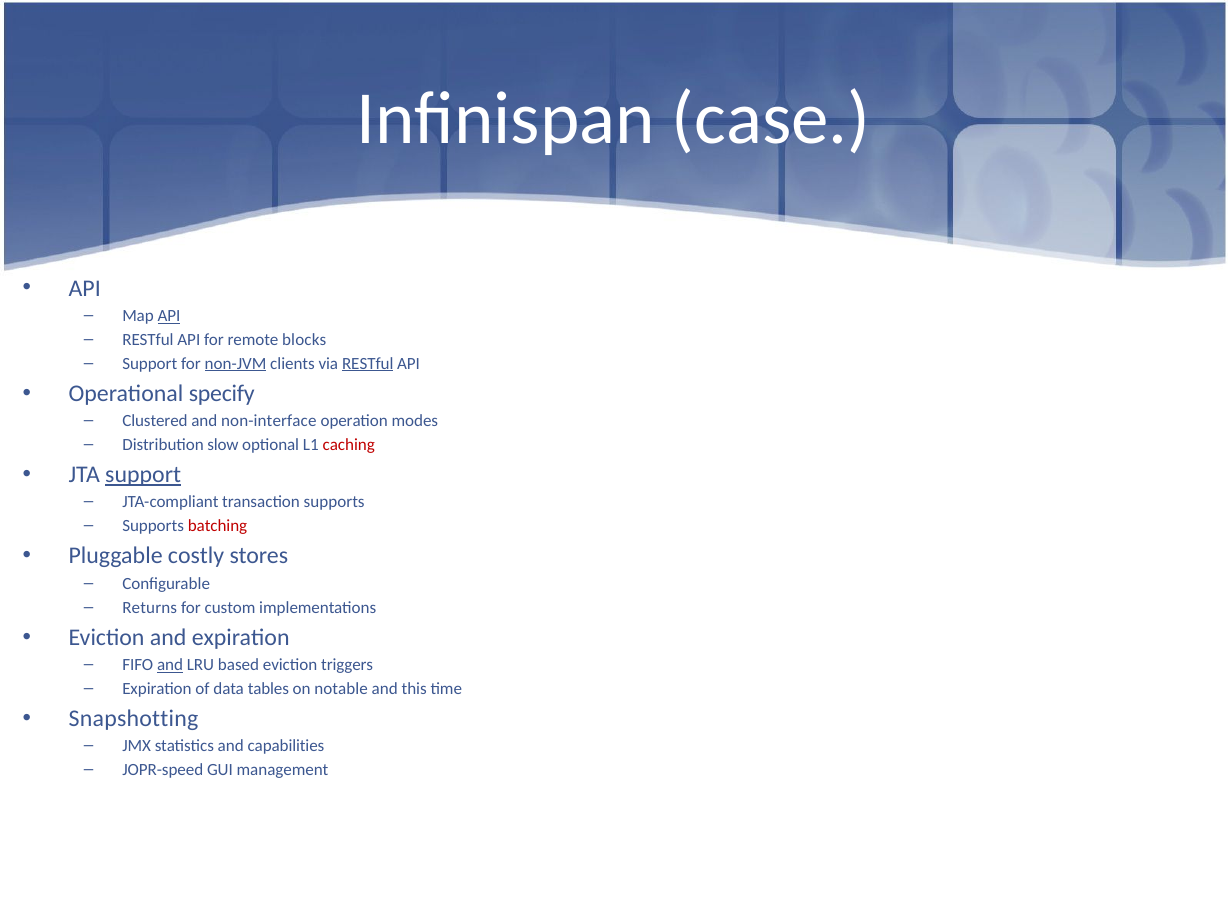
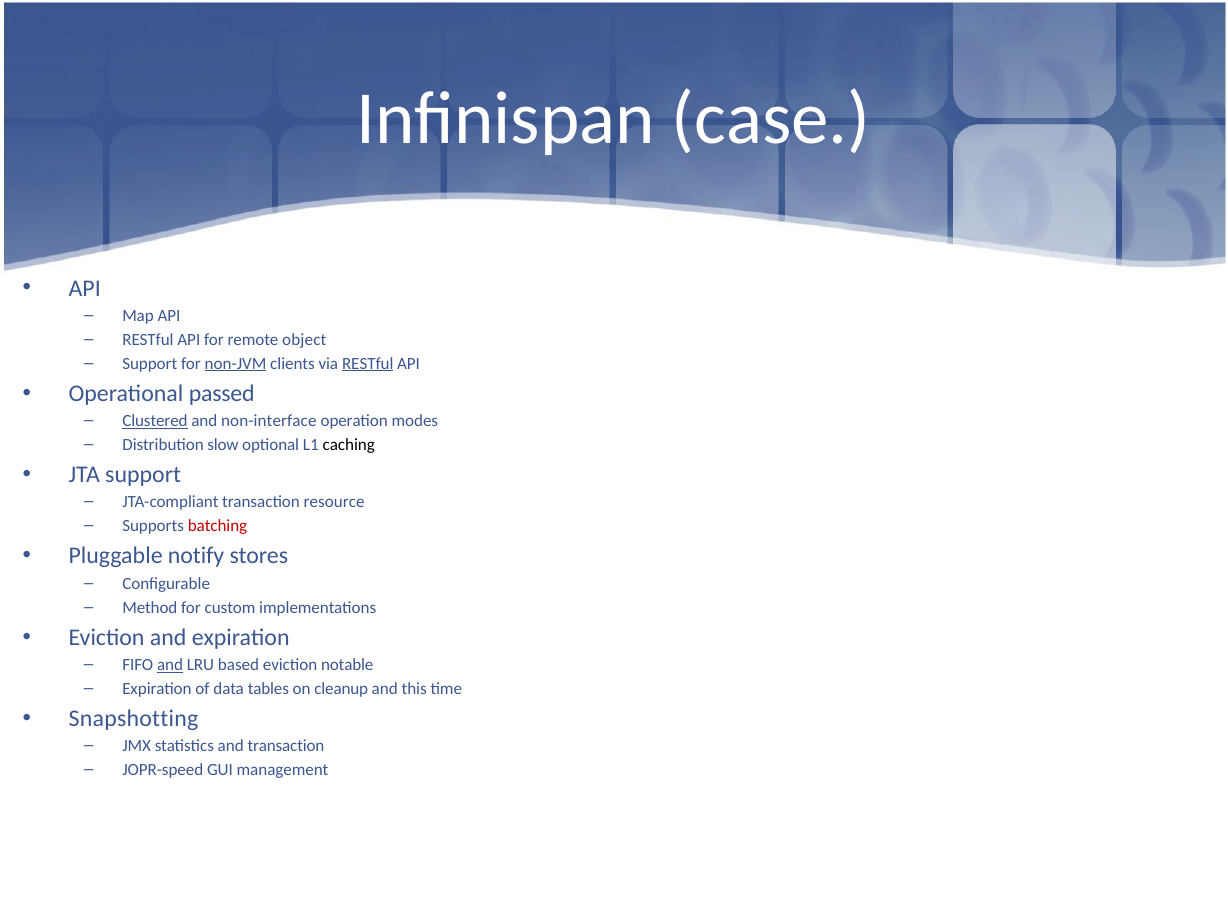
API at (169, 316) underline: present -> none
blocks: blocks -> object
specify: specify -> passed
Clustered underline: none -> present
caching colour: red -> black
support at (143, 475) underline: present -> none
transaction supports: supports -> resource
costly: costly -> notify
Returns: Returns -> Method
triggers: triggers -> notable
notable: notable -> cleanup
and capabilities: capabilities -> transaction
